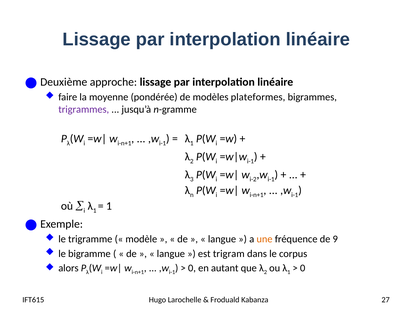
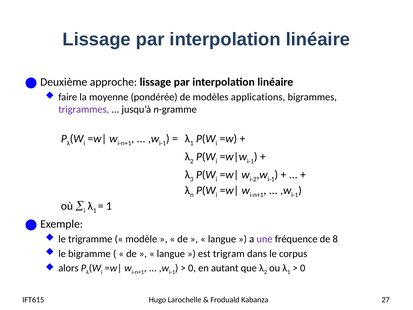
plateformes: plateformes -> applications
une colour: orange -> purple
9: 9 -> 8
